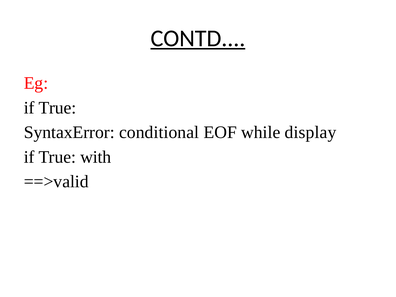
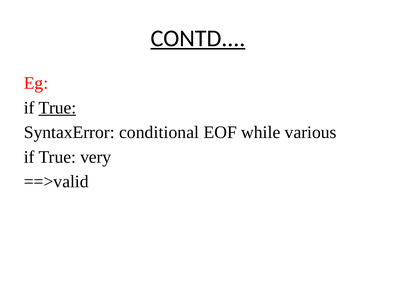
True at (57, 108) underline: none -> present
display: display -> various
with: with -> very
